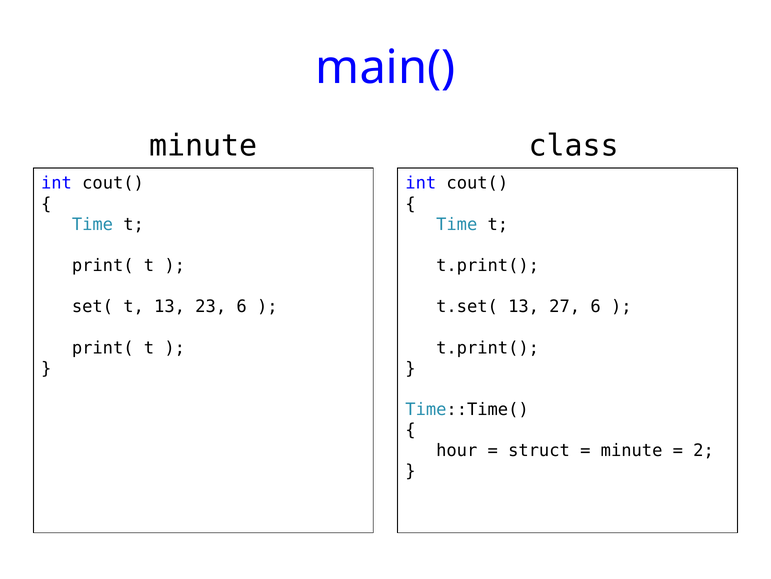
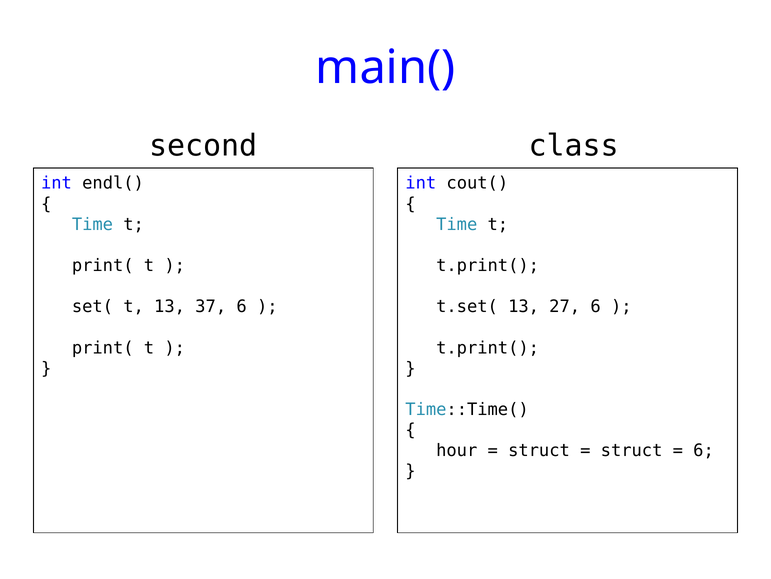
minute at (203, 145): minute -> second
cout( at (113, 183): cout( -> endl(
23: 23 -> 37
minute at (632, 450): minute -> struct
2 at (704, 450): 2 -> 6
